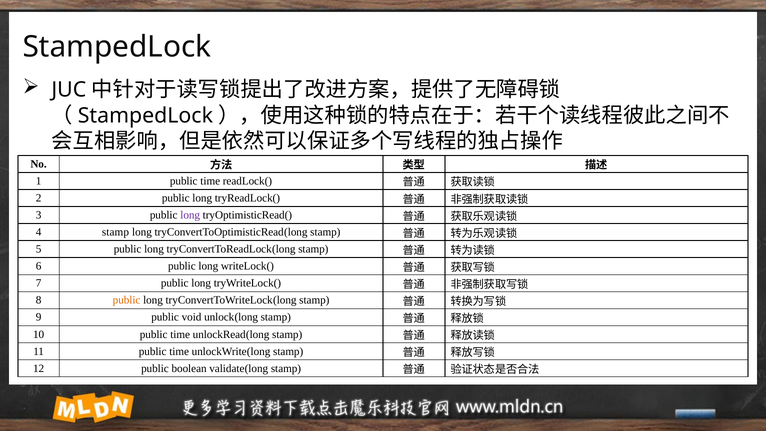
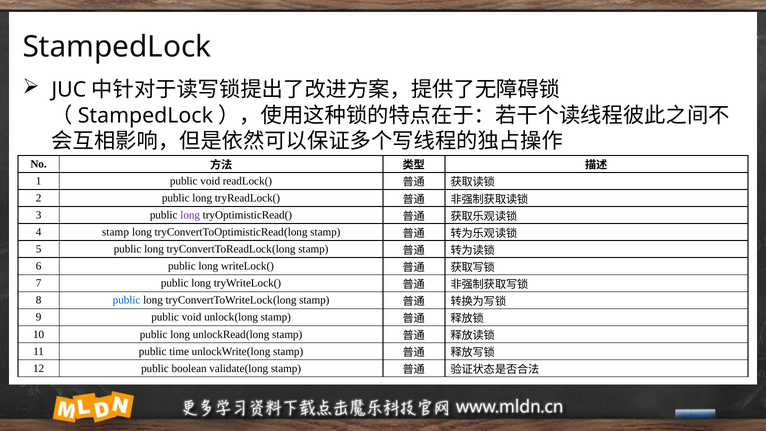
1 public time: time -> void
public at (127, 300) colour: orange -> blue
10 public time: time -> long
